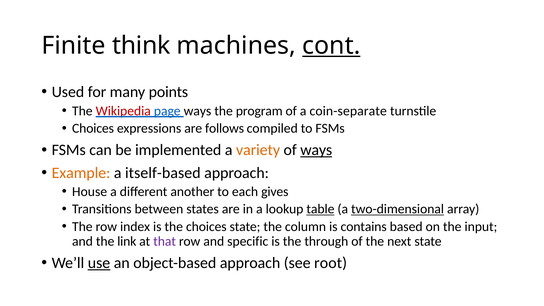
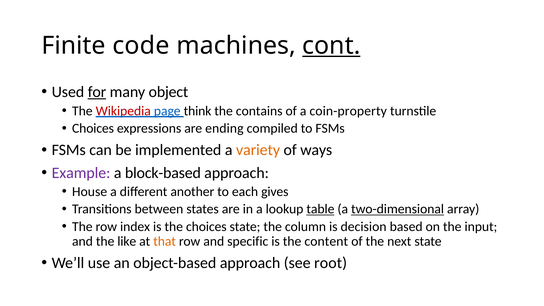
think: think -> code
for underline: none -> present
points: points -> object
page ways: ways -> think
program: program -> contains
coin-separate: coin-separate -> coin-property
follows: follows -> ending
ways at (316, 150) underline: present -> none
Example colour: orange -> purple
itself-based: itself-based -> block-based
contains: contains -> decision
link: link -> like
that colour: purple -> orange
through: through -> content
use underline: present -> none
